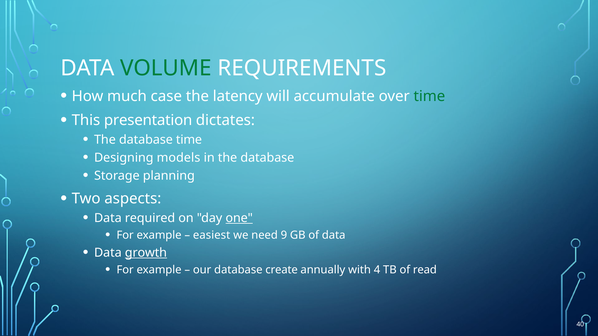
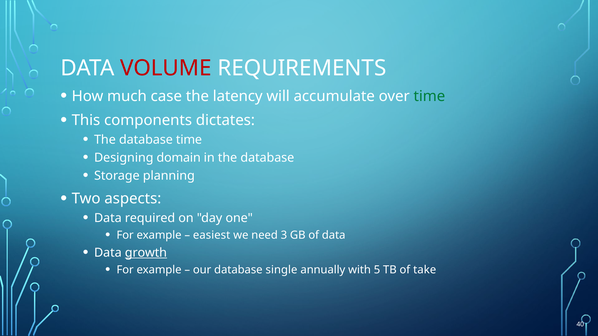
VOLUME colour: green -> red
presentation: presentation -> components
models: models -> domain
one underline: present -> none
9: 9 -> 3
create: create -> single
4: 4 -> 5
read: read -> take
